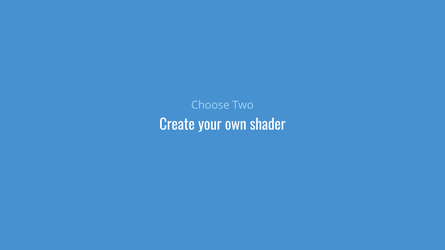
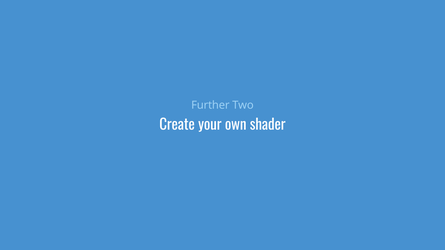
Choose: Choose -> Further
